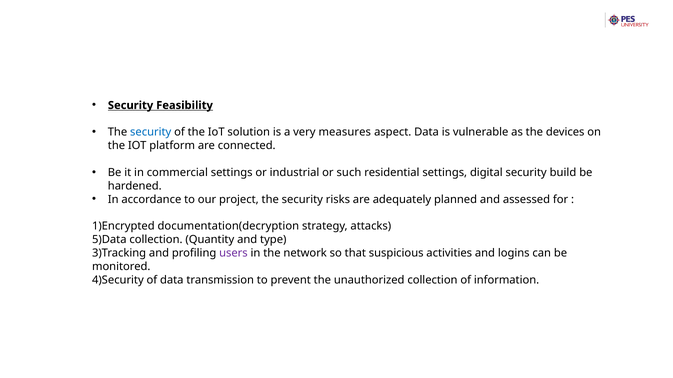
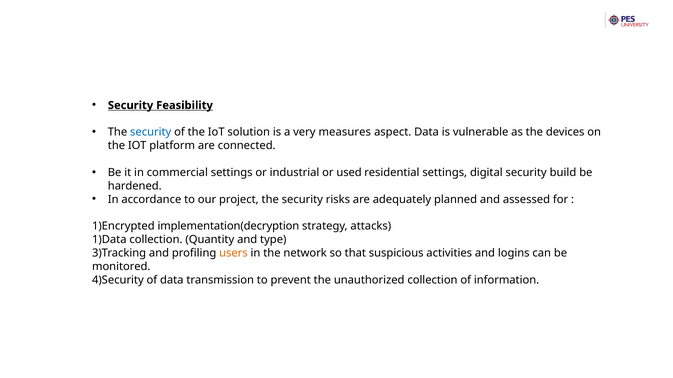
such: such -> used
documentation(decryption: documentation(decryption -> implementation(decryption
5)Data: 5)Data -> 1)Data
users colour: purple -> orange
